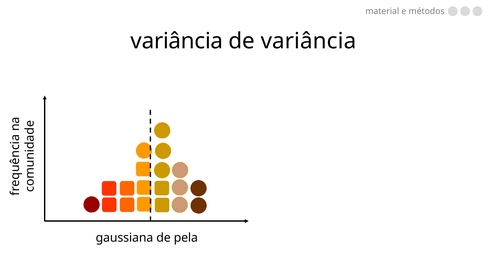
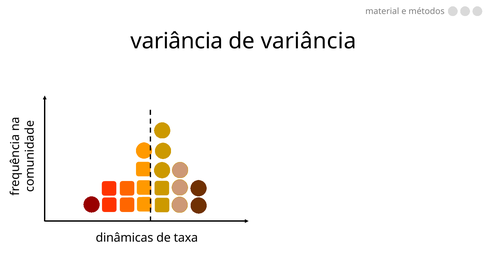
gaussiana: gaussiana -> dinâmicas
pela: pela -> taxa
